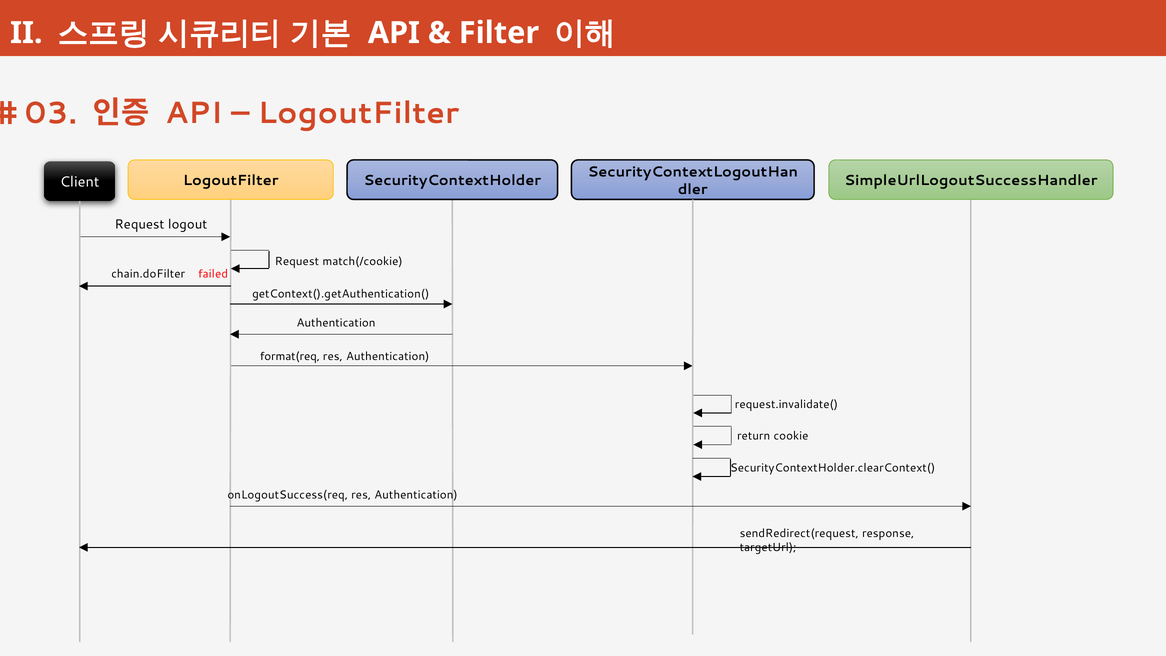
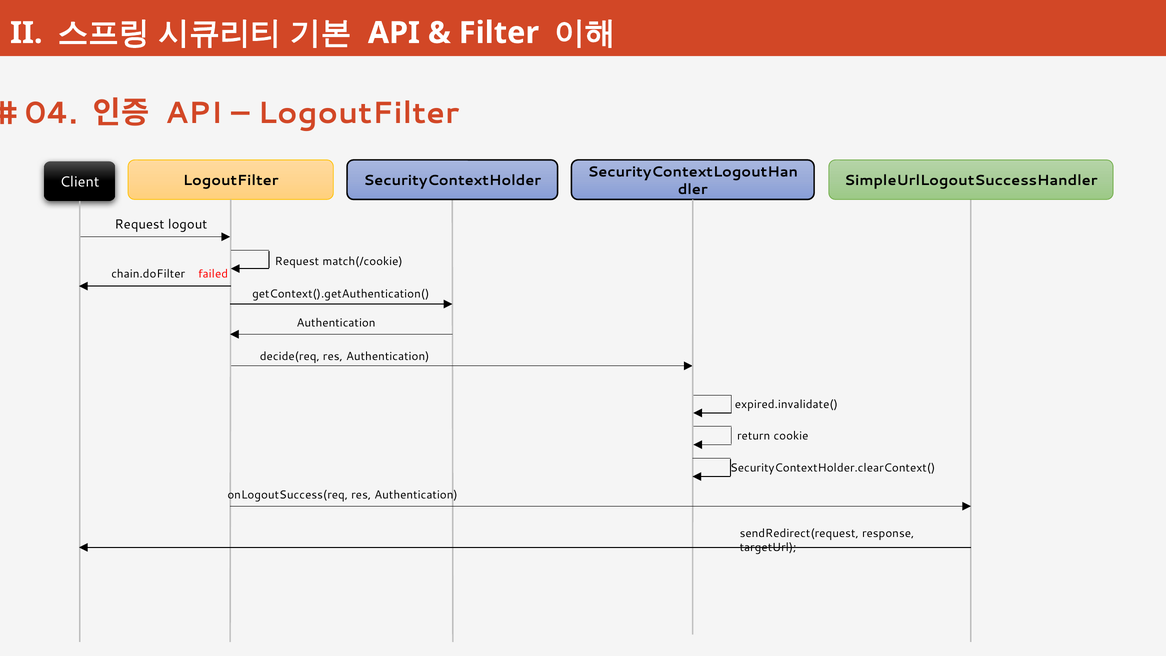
03: 03 -> 04
format(req: format(req -> decide(req
request.invalidate(: request.invalidate( -> expired.invalidate(
